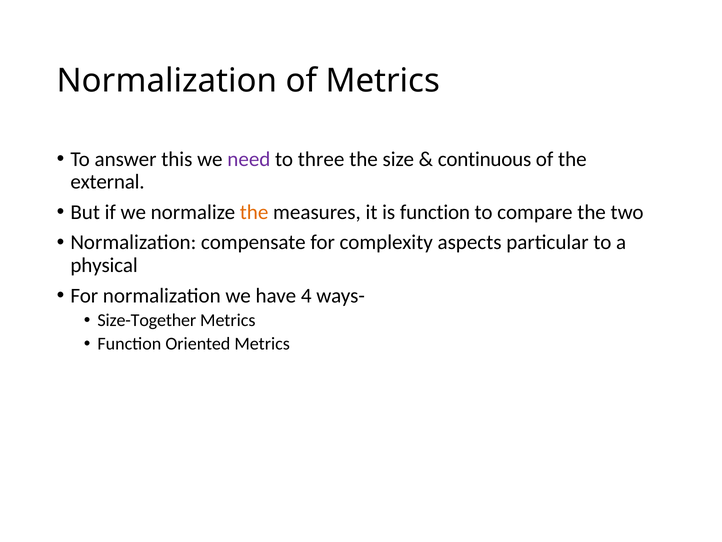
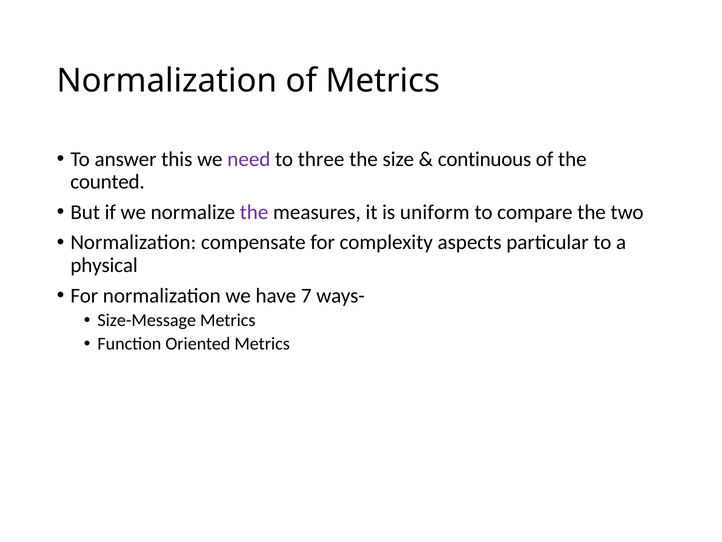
external: external -> counted
the at (254, 212) colour: orange -> purple
is function: function -> uniform
4: 4 -> 7
Size-Together: Size-Together -> Size-Message
